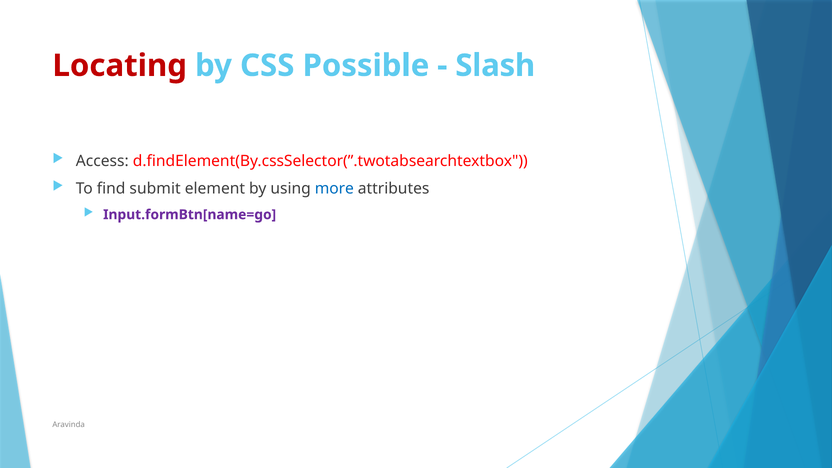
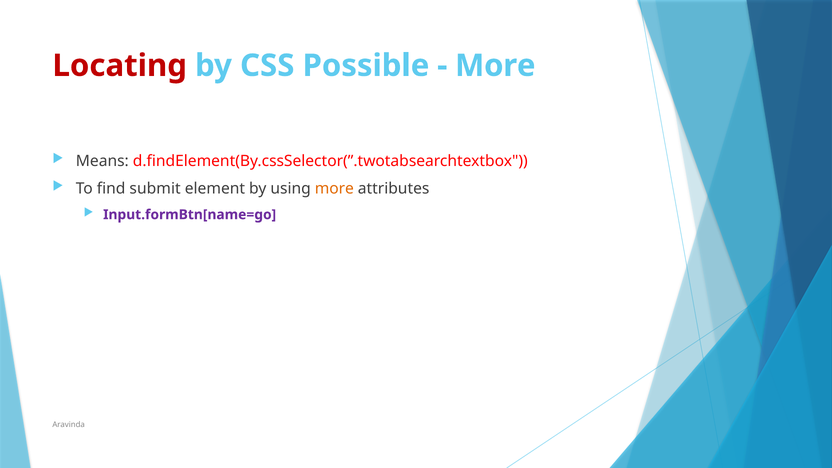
Slash at (495, 66): Slash -> More
Access: Access -> Means
more at (334, 188) colour: blue -> orange
